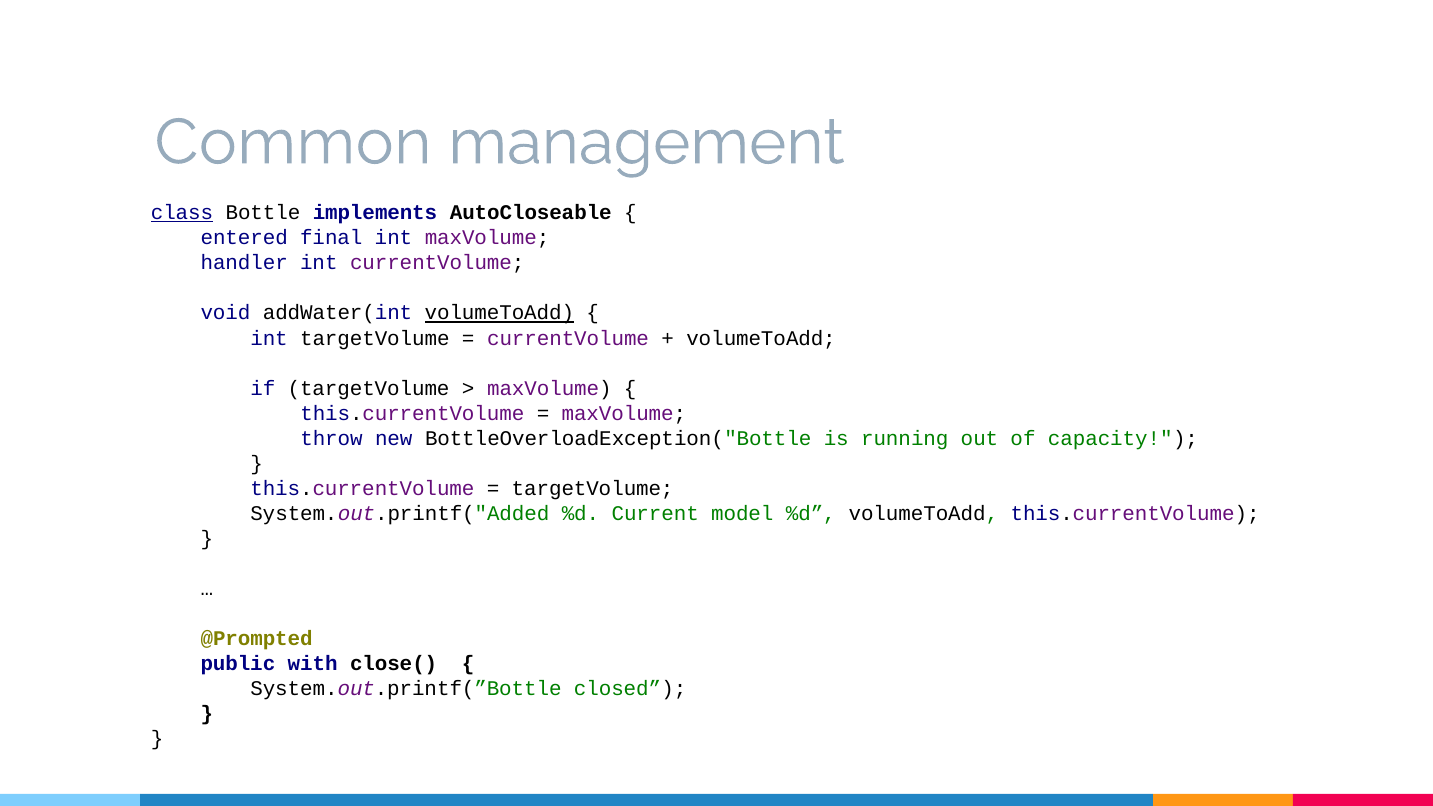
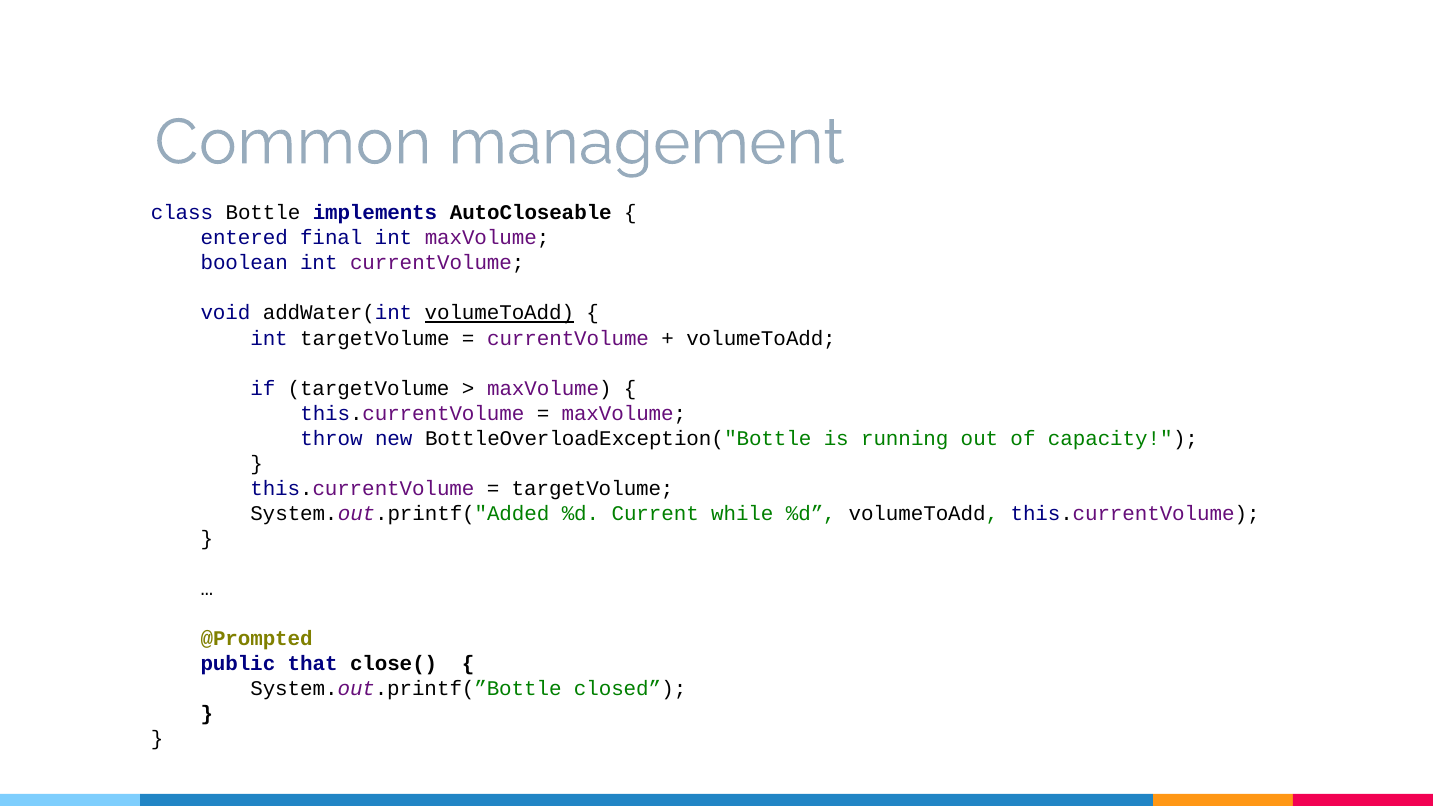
class underline: present -> none
handler: handler -> boolean
model: model -> while
with: with -> that
